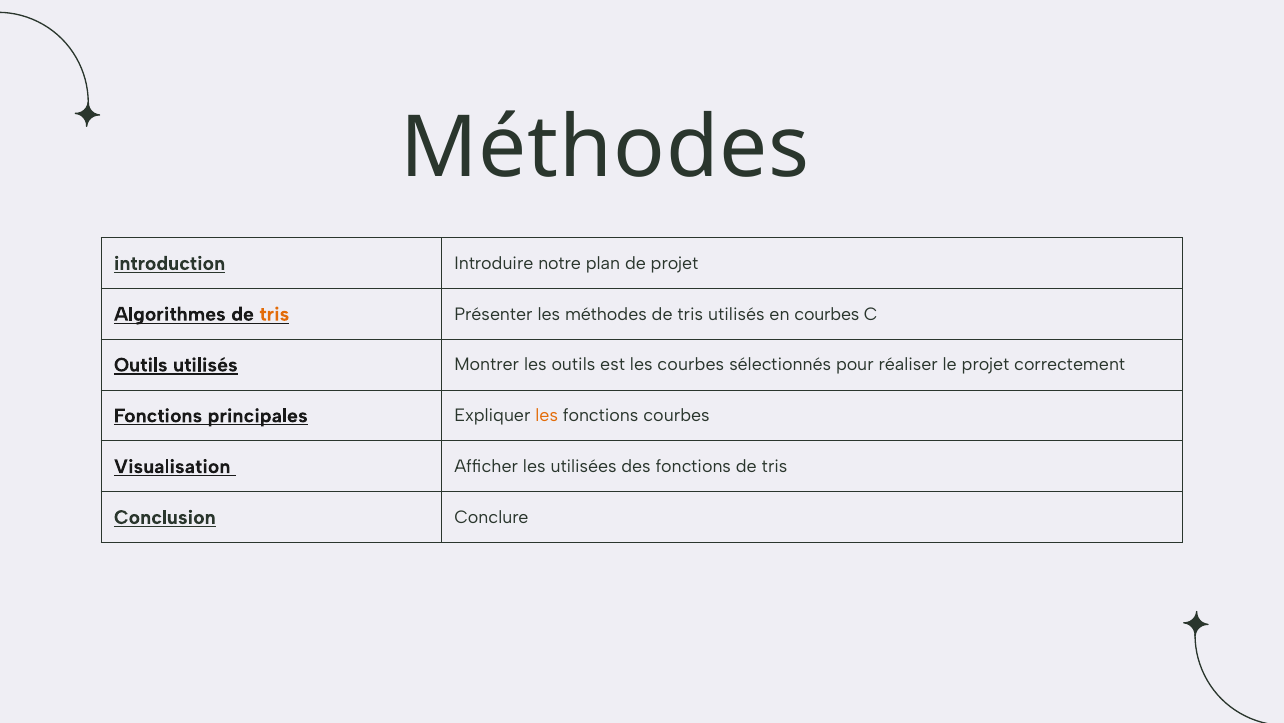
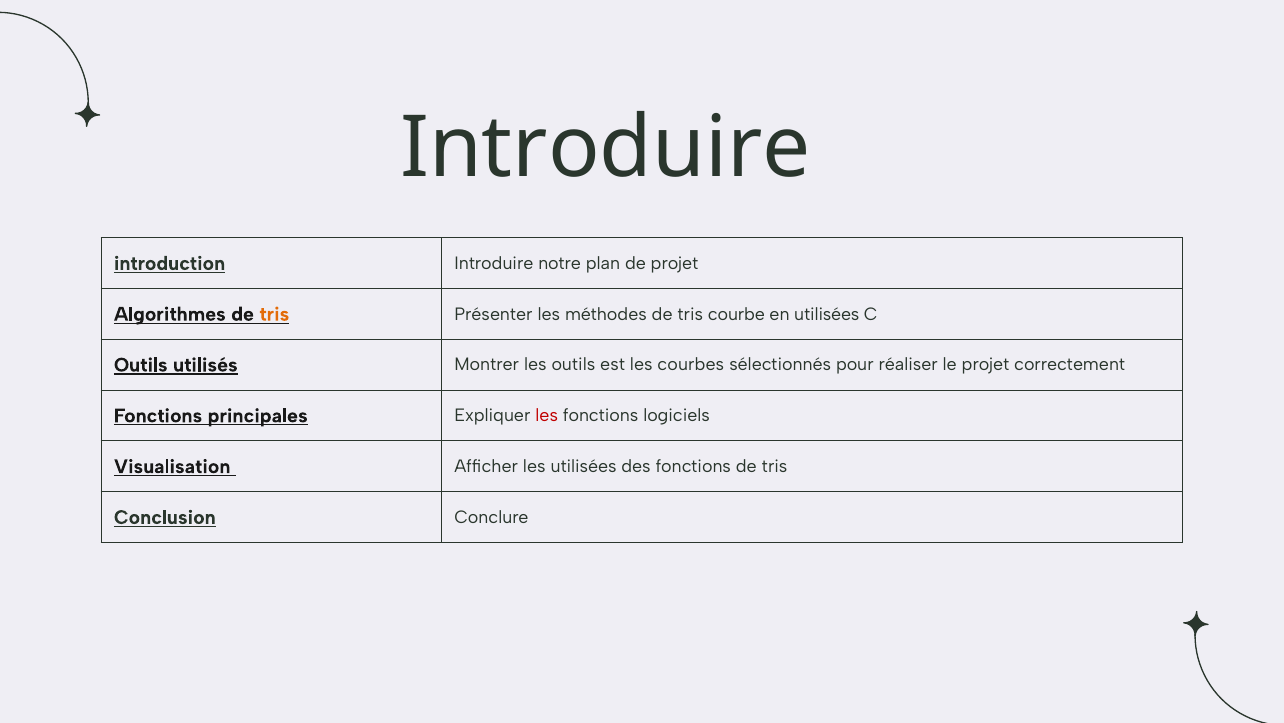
Méthodes at (605, 148): Méthodes -> Introduire
tris utilisés: utilisés -> courbe
en courbes: courbes -> utilisées
les at (547, 415) colour: orange -> red
fonctions courbes: courbes -> logiciels
